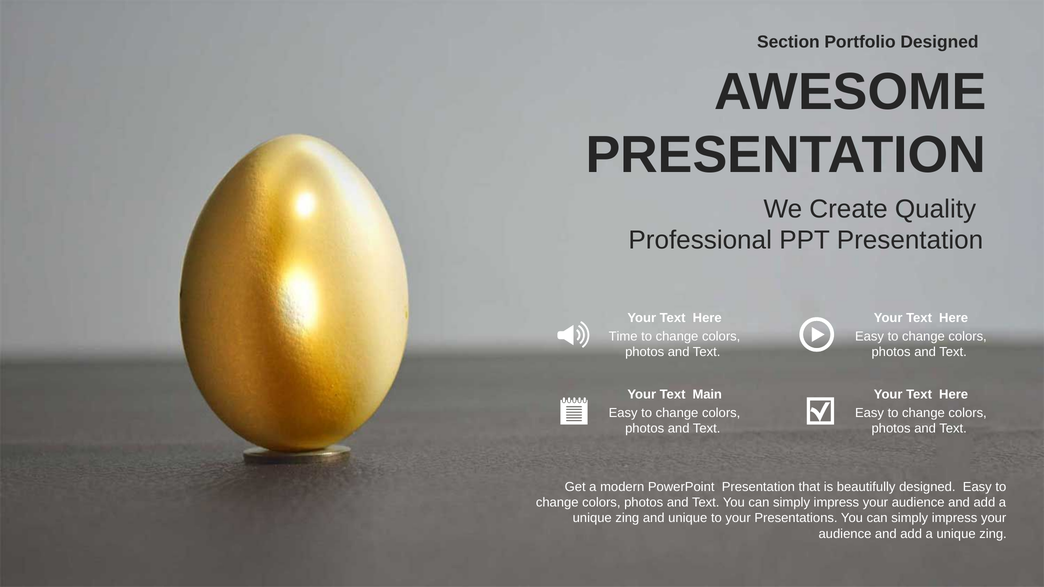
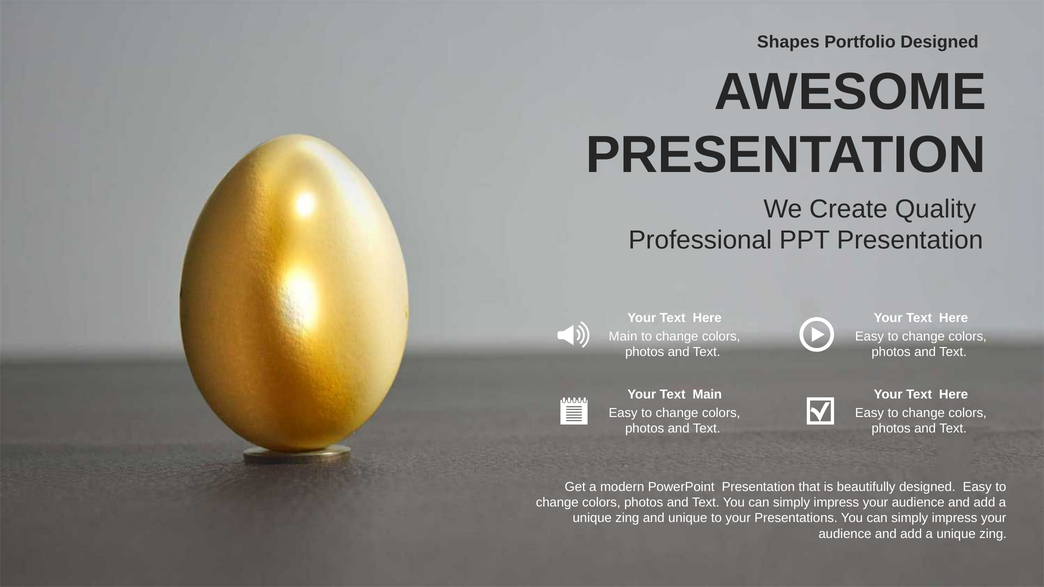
Section: Section -> Shapes
Time at (623, 336): Time -> Main
